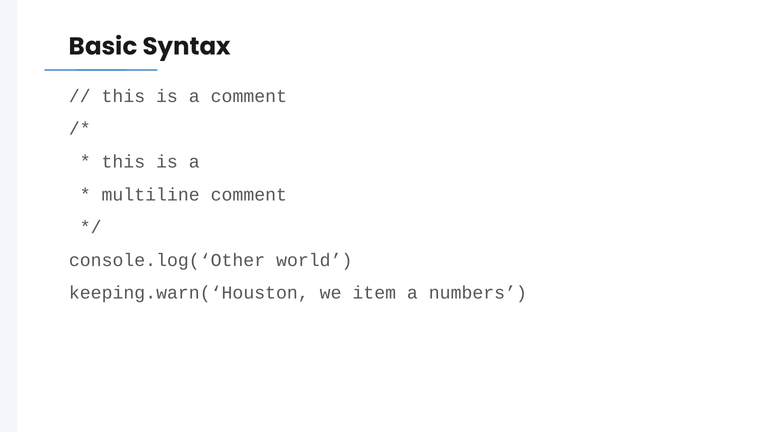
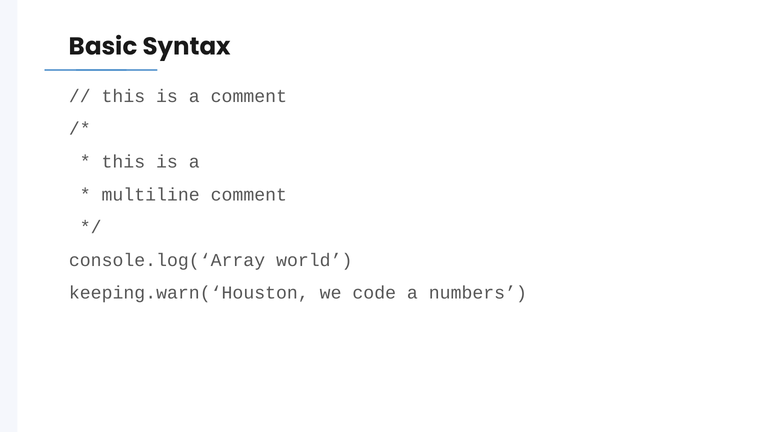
console.log(‘Other: console.log(‘Other -> console.log(‘Array
item: item -> code
